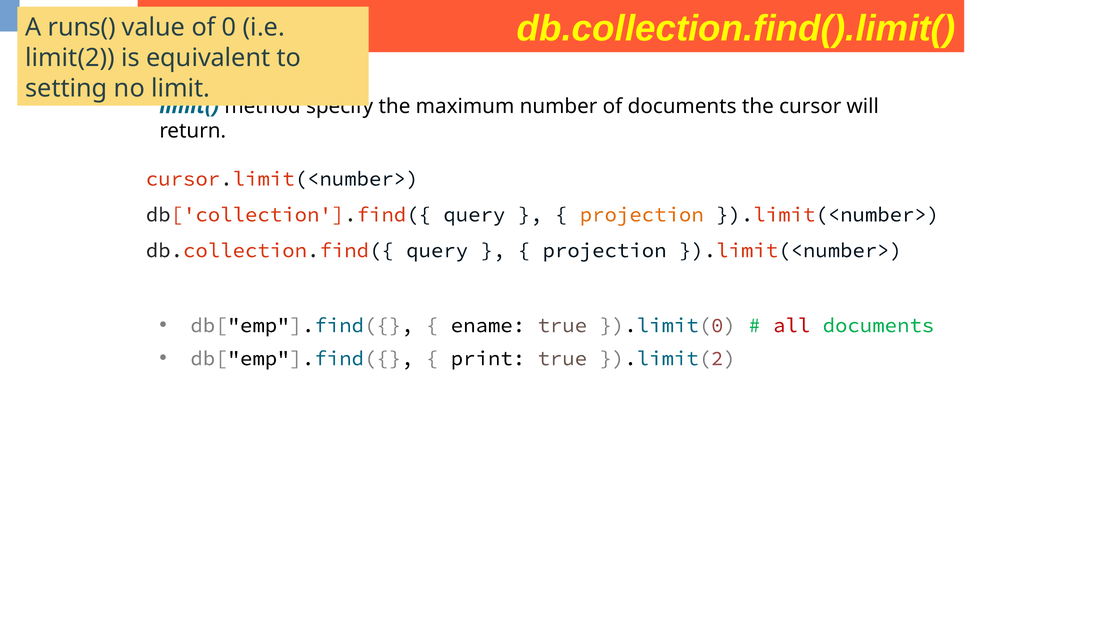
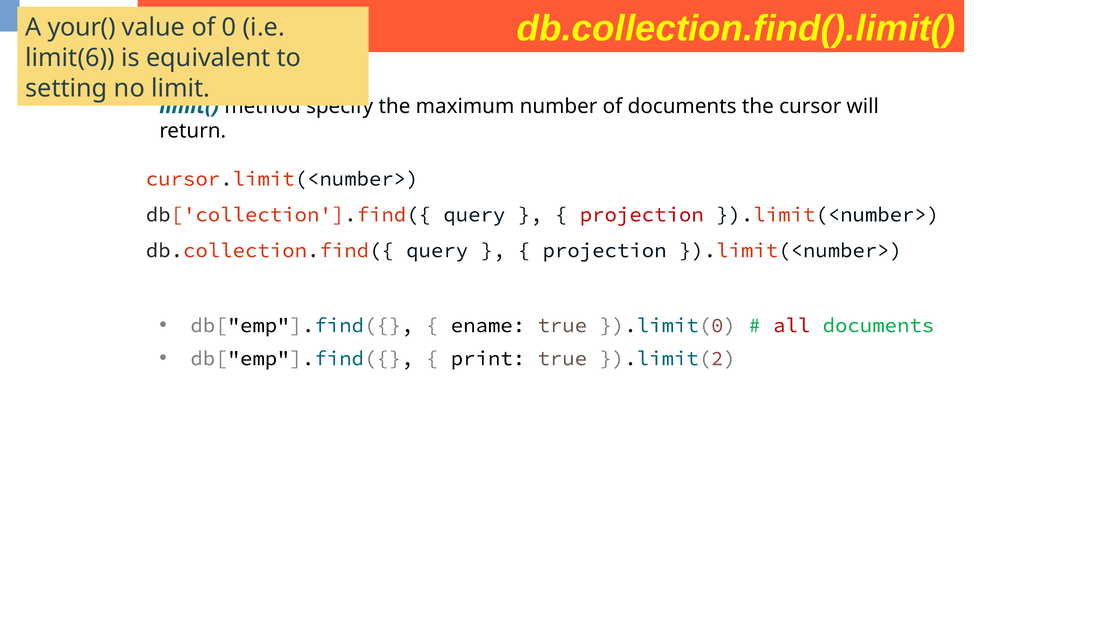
runs(: runs( -> your(
limit(2: limit(2 -> limit(6
projection at (642, 215) colour: orange -> red
